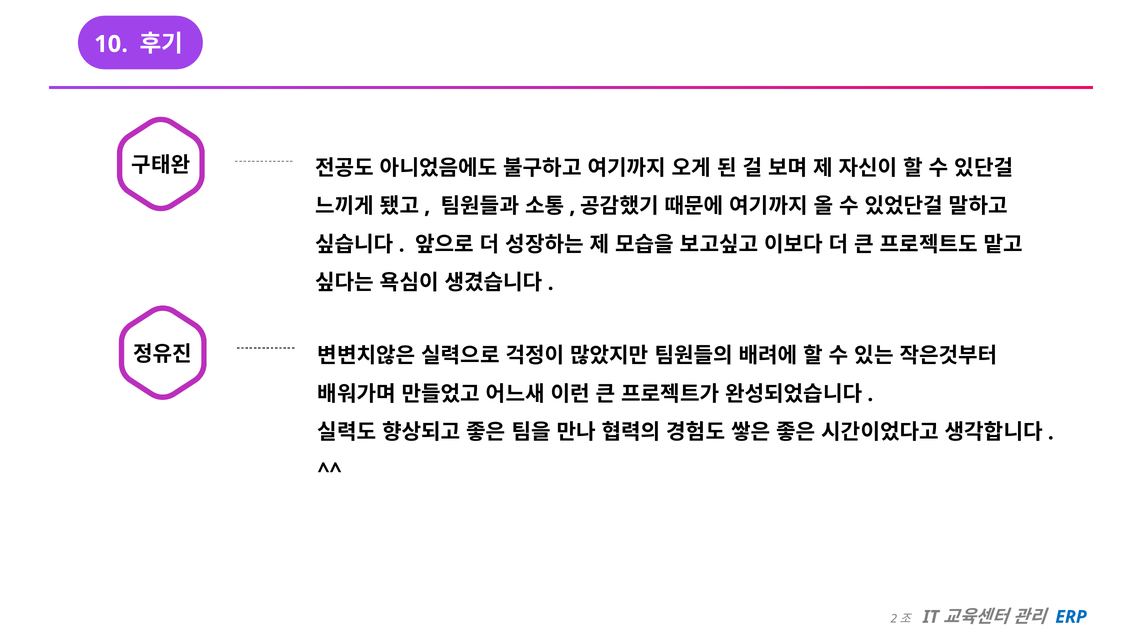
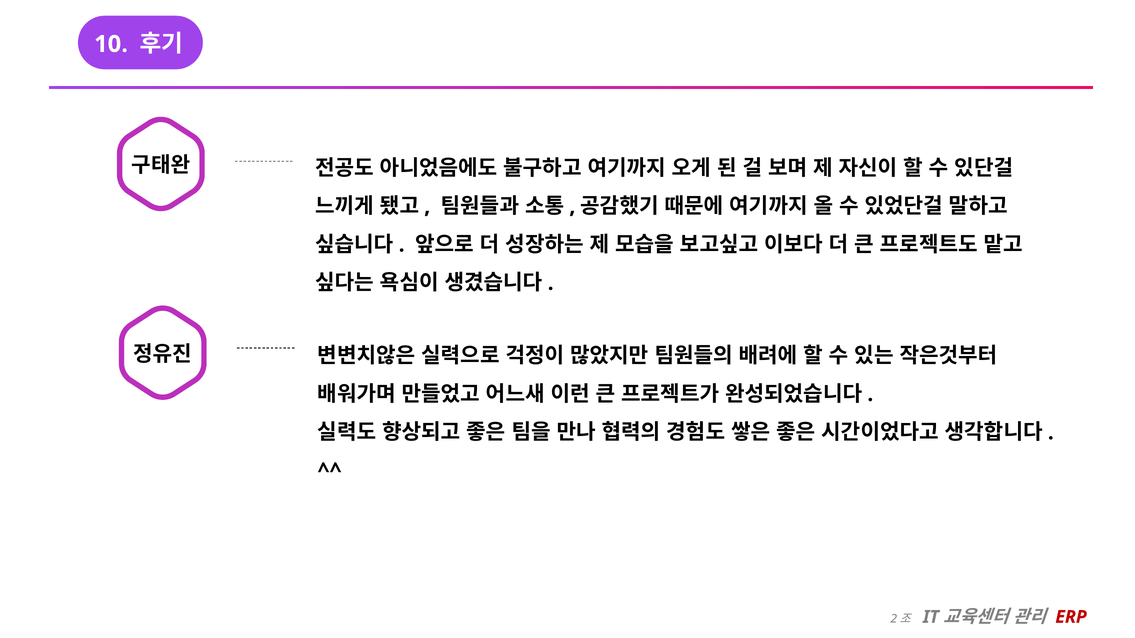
ERP colour: blue -> red
